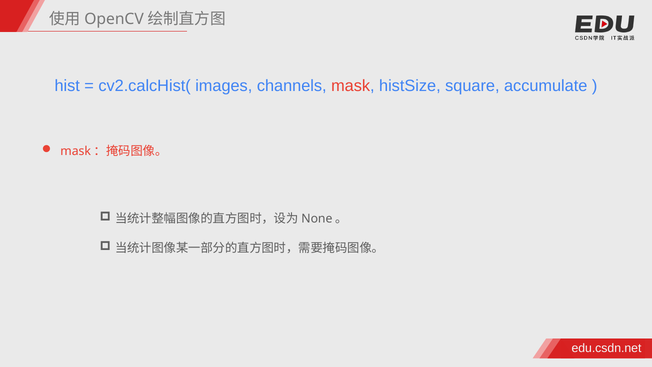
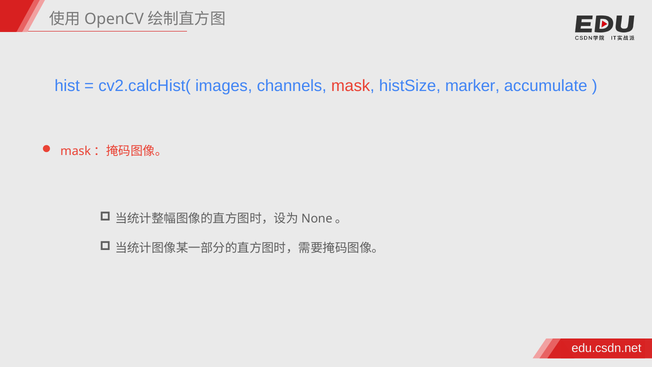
square: square -> marker
